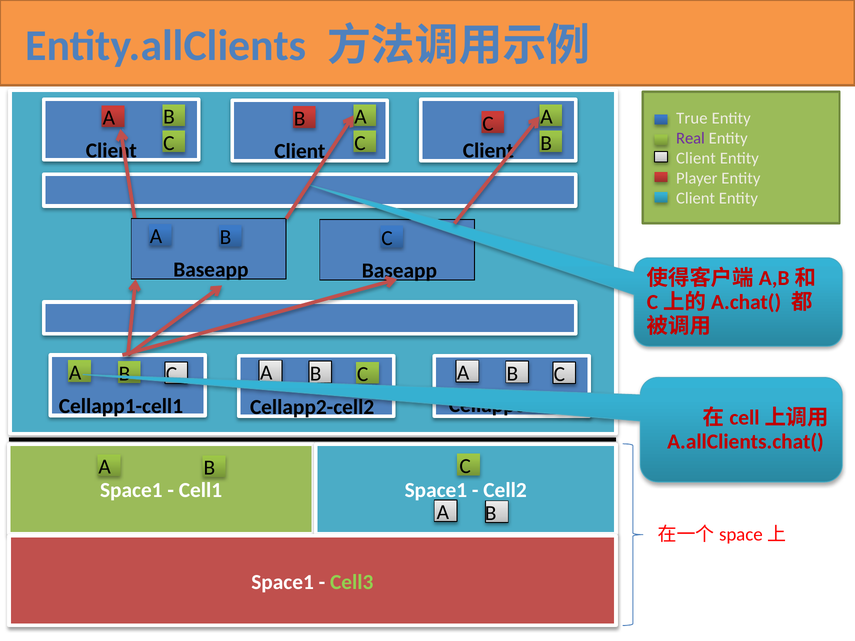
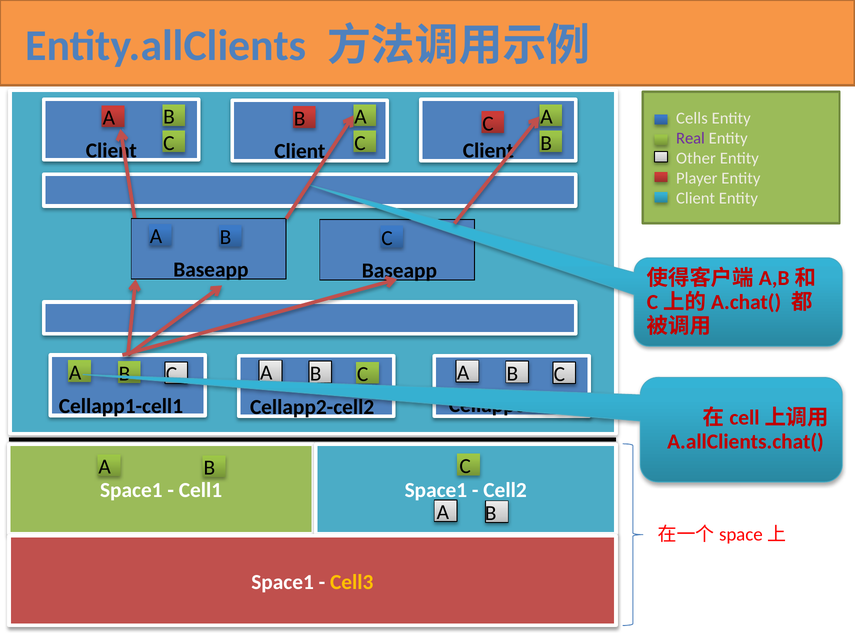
True: True -> Cells
Client at (696, 158): Client -> Other
Cell3 colour: light green -> yellow
